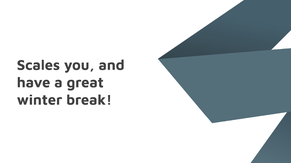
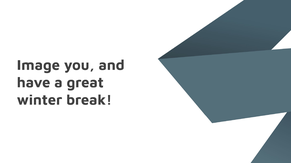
Scales: Scales -> Image
